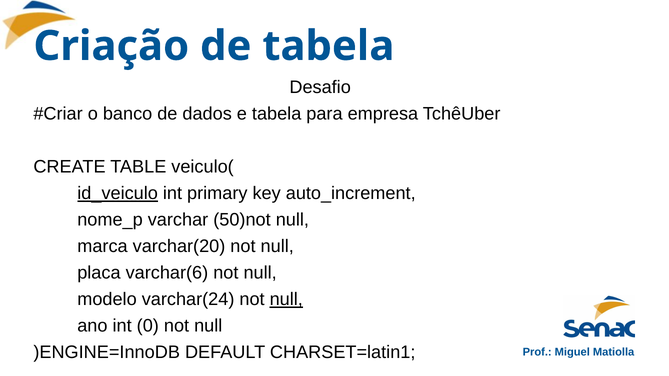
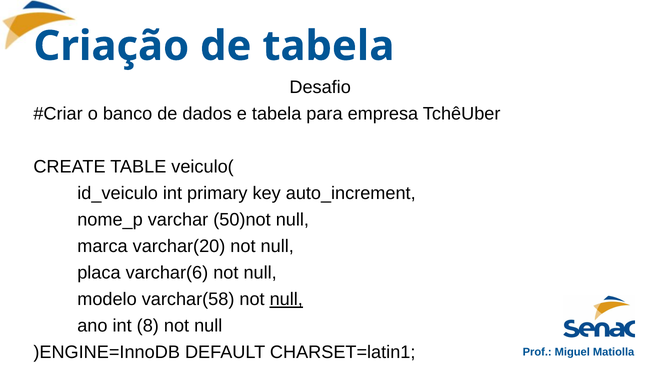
id_veiculo underline: present -> none
varchar(24: varchar(24 -> varchar(58
0: 0 -> 8
